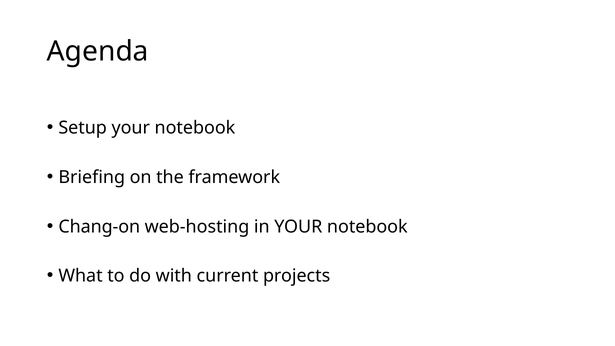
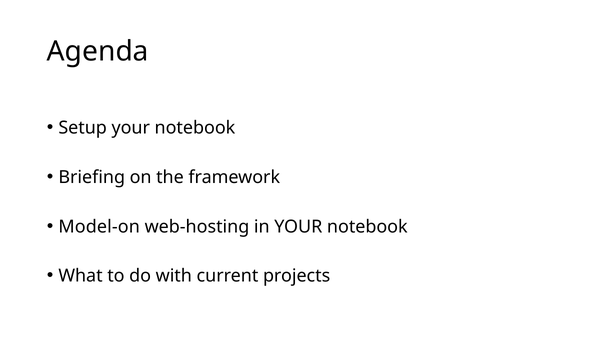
Chang-on: Chang-on -> Model-on
